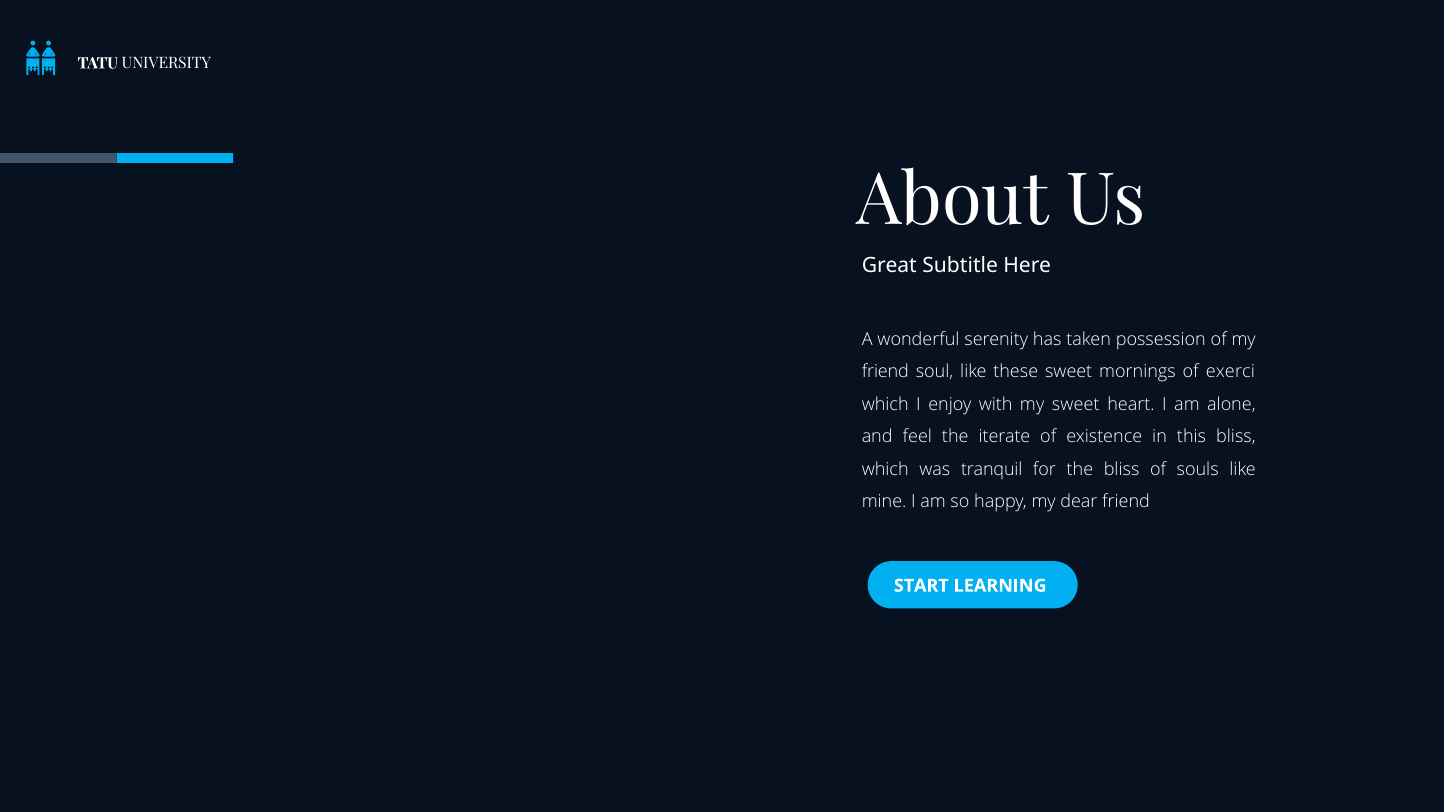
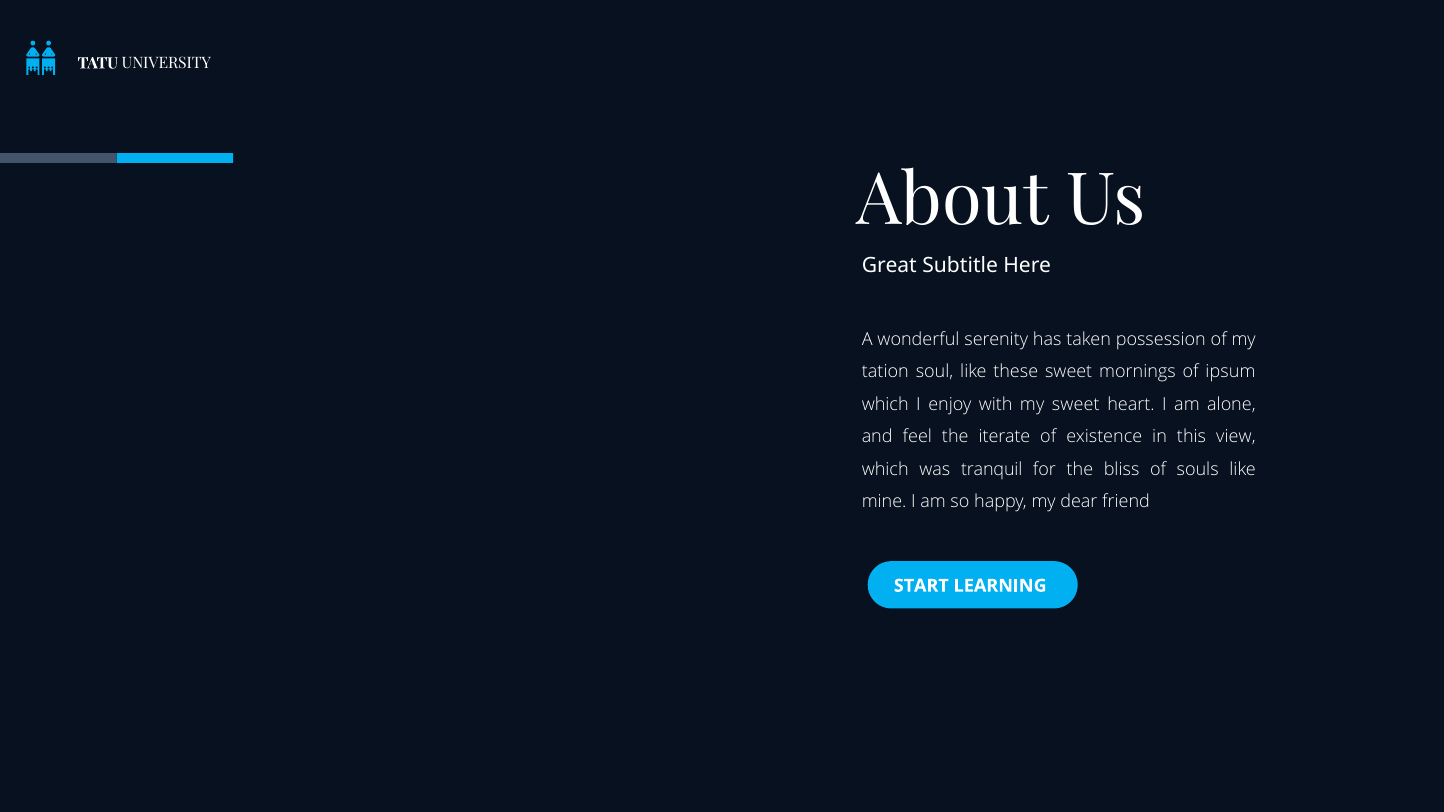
friend at (885, 372): friend -> tation
exerci: exerci -> ipsum
this bliss: bliss -> view
